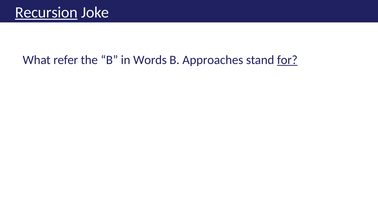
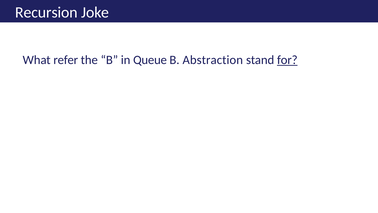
Recursion underline: present -> none
Words: Words -> Queue
Approaches: Approaches -> Abstraction
